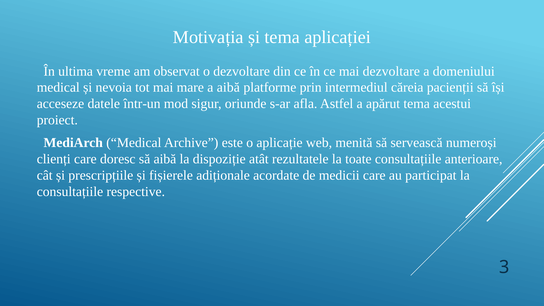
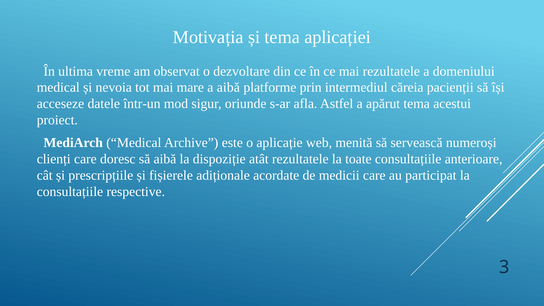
mai dezvoltare: dezvoltare -> rezultatele
